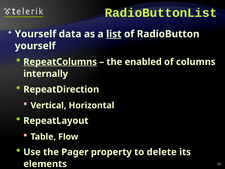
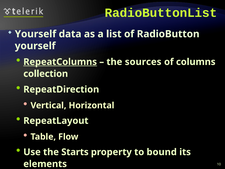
list underline: present -> none
enabled: enabled -> sources
internally: internally -> collection
Pager: Pager -> Starts
delete: delete -> bound
